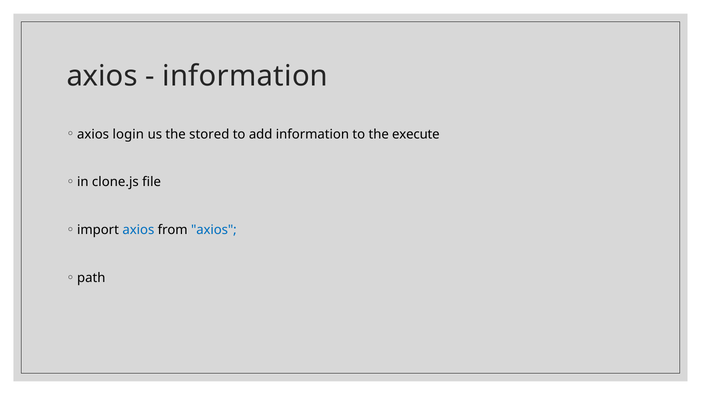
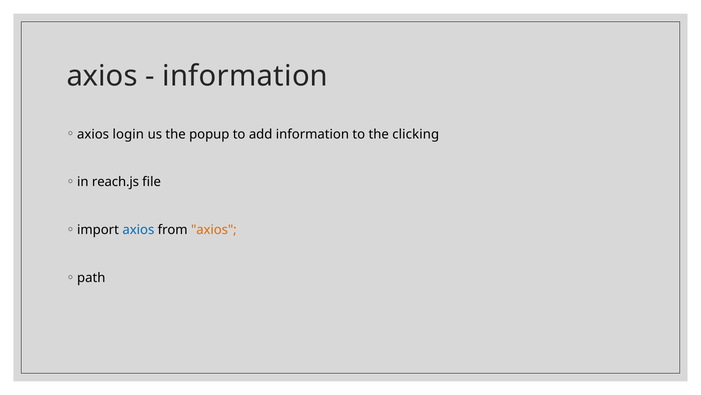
stored: stored -> popup
execute: execute -> clicking
clone.js: clone.js -> reach.js
axios at (214, 230) colour: blue -> orange
